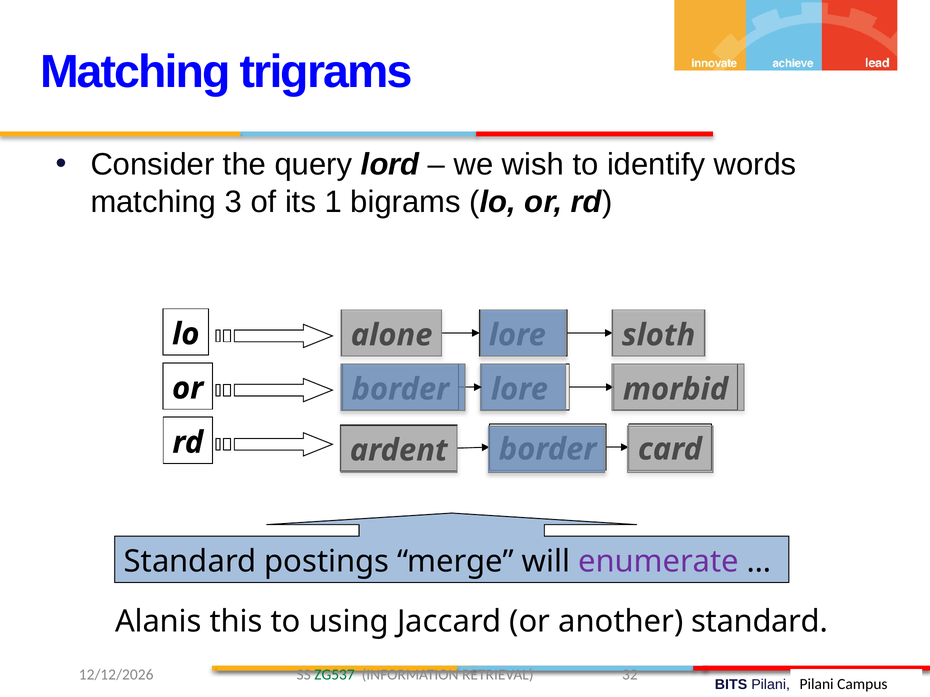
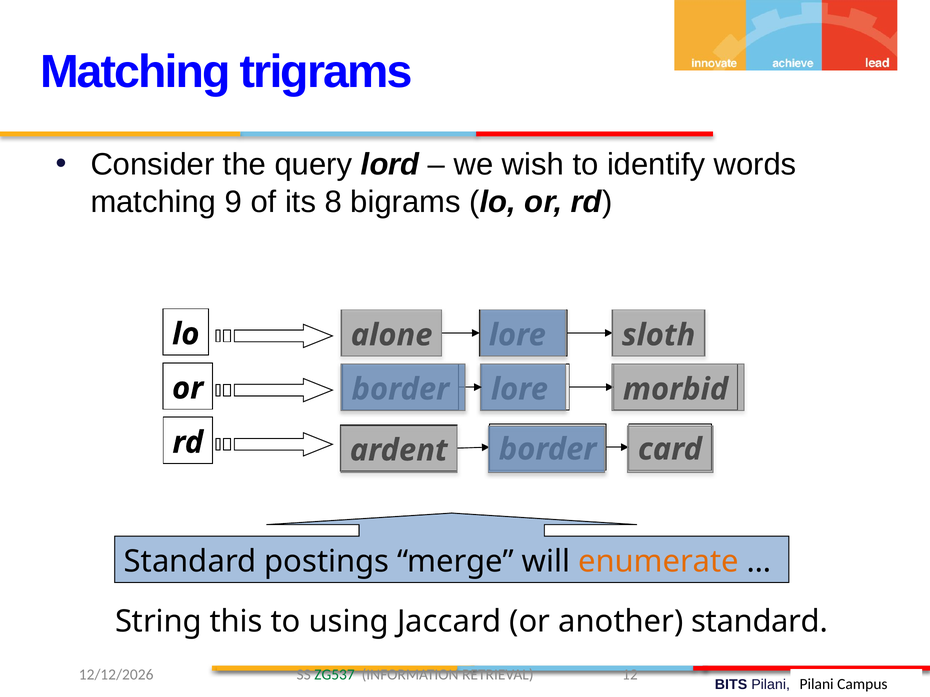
3: 3 -> 9
1: 1 -> 8
enumerate colour: purple -> orange
Alanis: Alanis -> String
32: 32 -> 12
